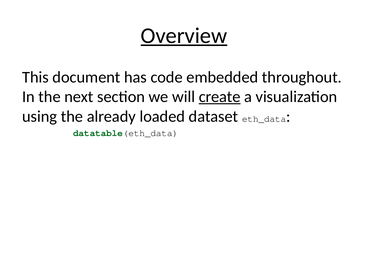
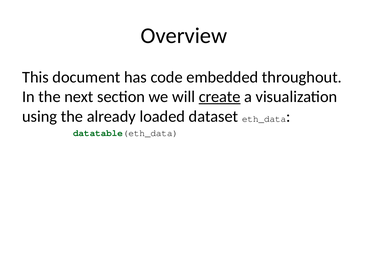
Overview underline: present -> none
